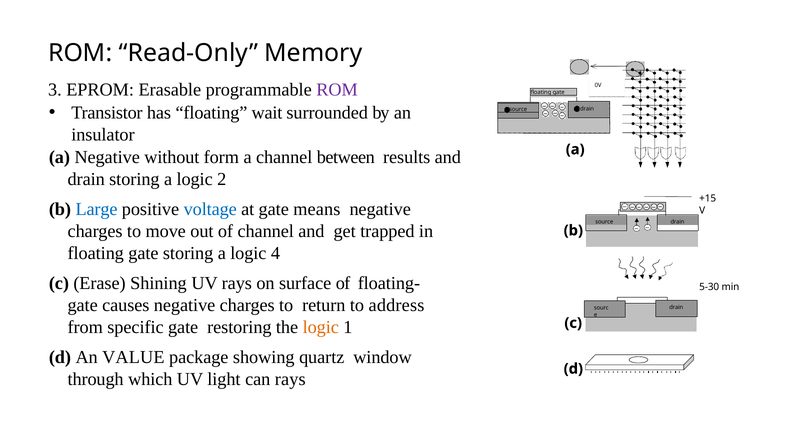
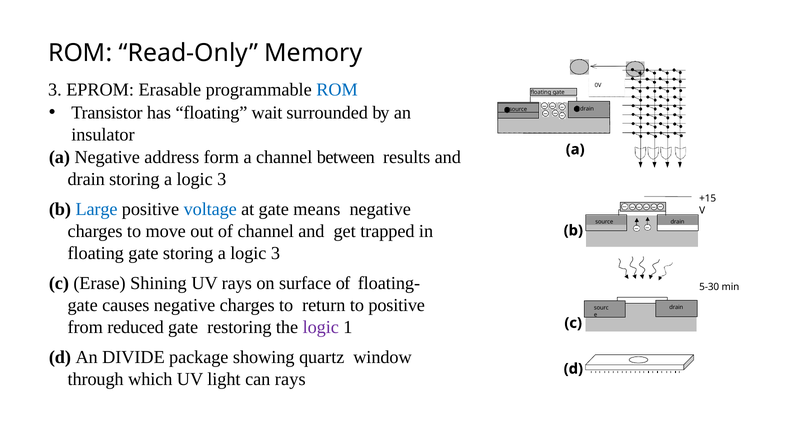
ROM at (337, 90) colour: purple -> blue
without: without -> address
2 at (222, 179): 2 -> 3
4 at (275, 253): 4 -> 3
to address: address -> positive
specific: specific -> reduced
logic at (321, 327) colour: orange -> purple
VALUE: VALUE -> DIVIDE
